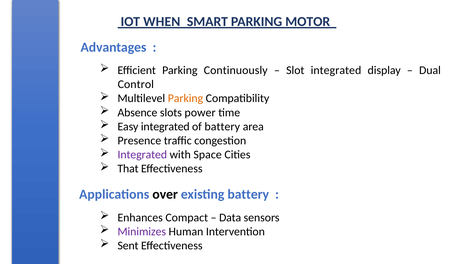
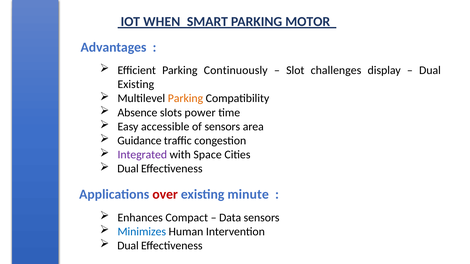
Slot integrated: integrated -> challenges
Control at (136, 84): Control -> Existing
Easy integrated: integrated -> accessible
of battery: battery -> sensors
Presence: Presence -> Guidance
That at (128, 169): That -> Dual
over colour: black -> red
existing battery: battery -> minute
Minimizes colour: purple -> blue
Sent at (128, 246): Sent -> Dual
